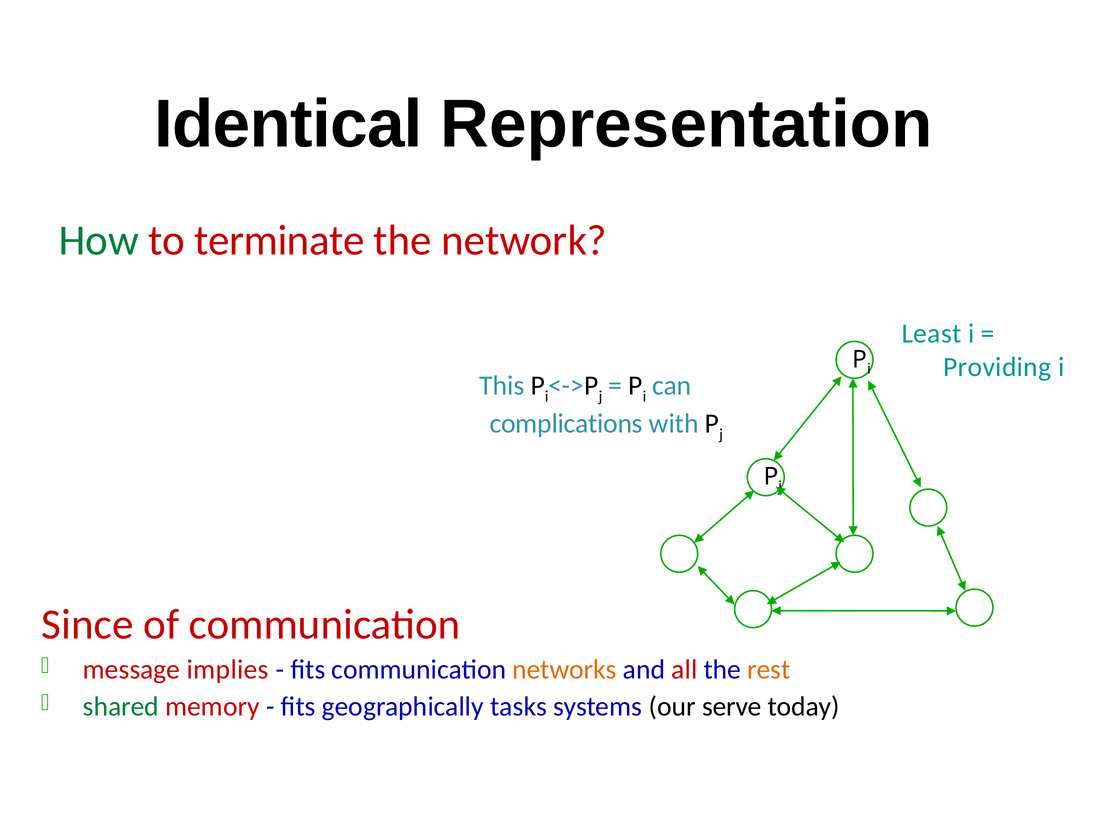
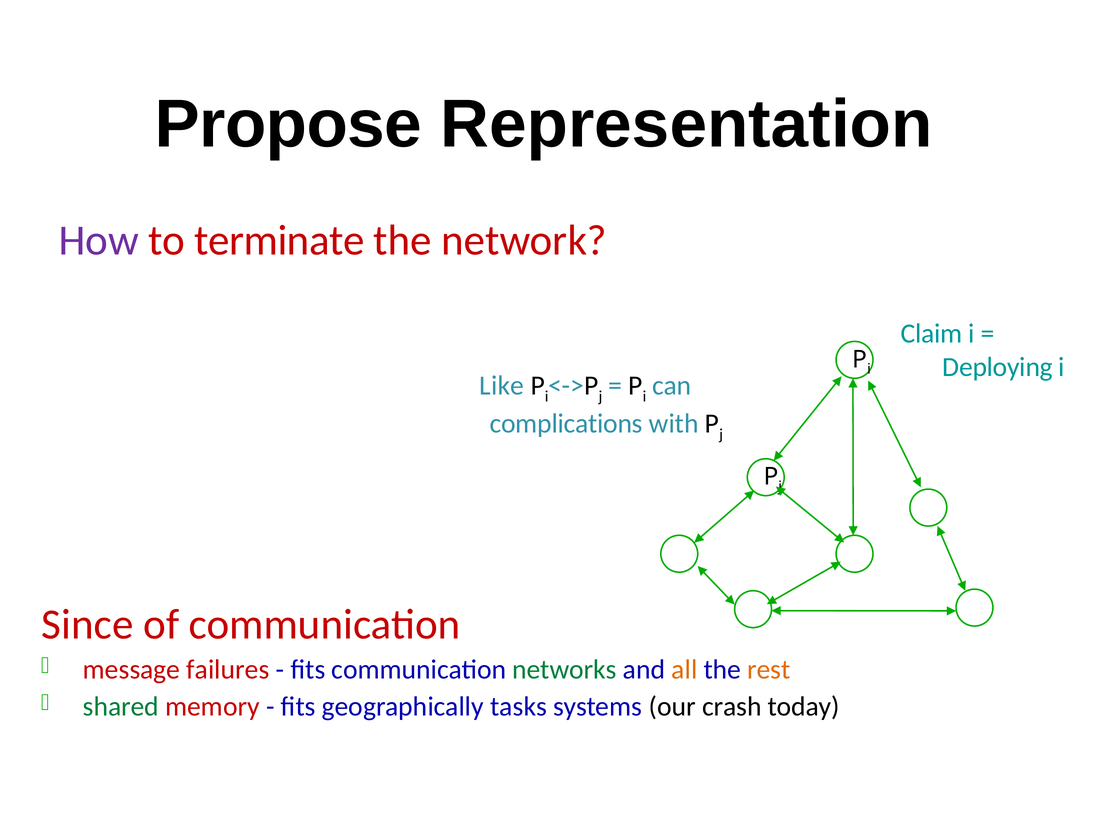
Identical: Identical -> Propose
How colour: green -> purple
Least: Least -> Claim
Providing: Providing -> Deploying
This: This -> Like
implies: implies -> failures
networks colour: orange -> green
all colour: red -> orange
serve: serve -> crash
